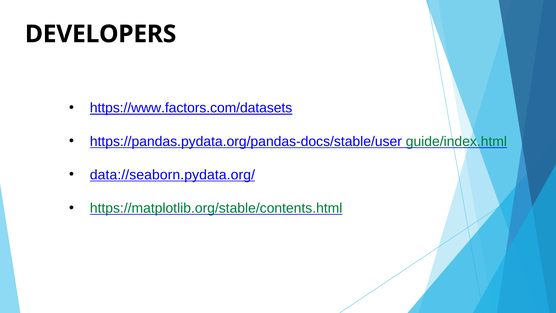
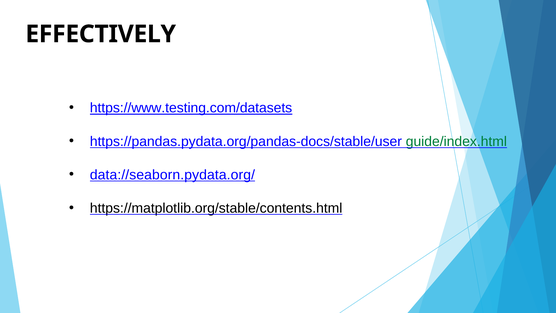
DEVELOPERS: DEVELOPERS -> EFFECTIVELY
https://www.factors.com/datasets: https://www.factors.com/datasets -> https://www.testing.com/datasets
https://matplotlib.org/stable/contents.html colour: green -> black
